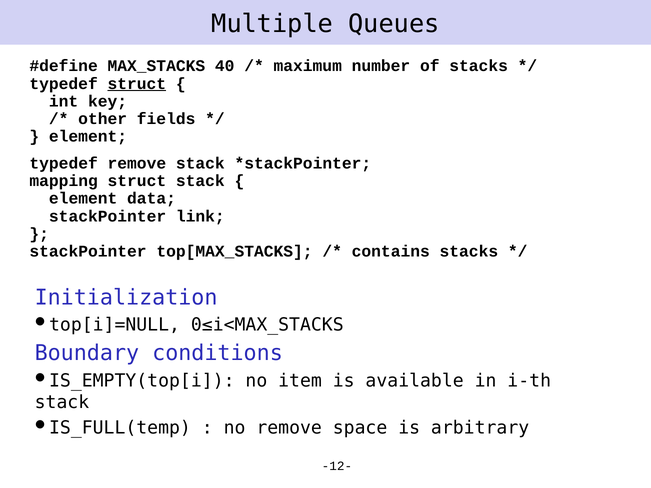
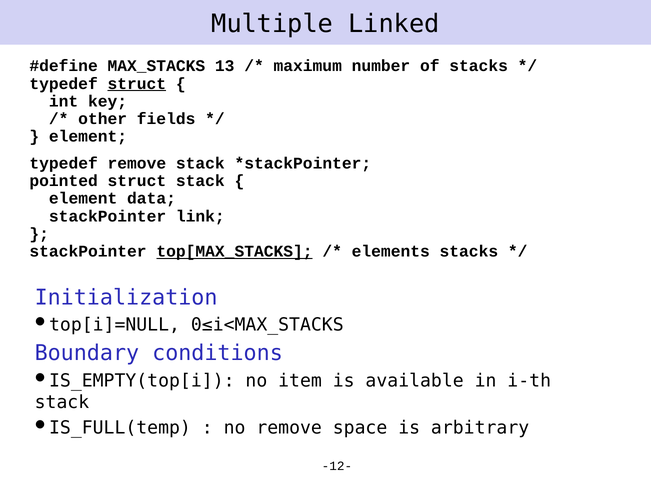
Queues: Queues -> Linked
40: 40 -> 13
mapping: mapping -> pointed
top[MAX_STACKS underline: none -> present
contains: contains -> elements
